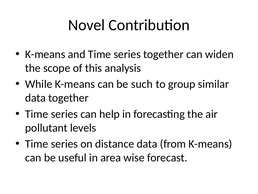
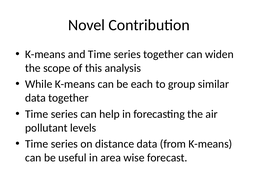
such: such -> each
